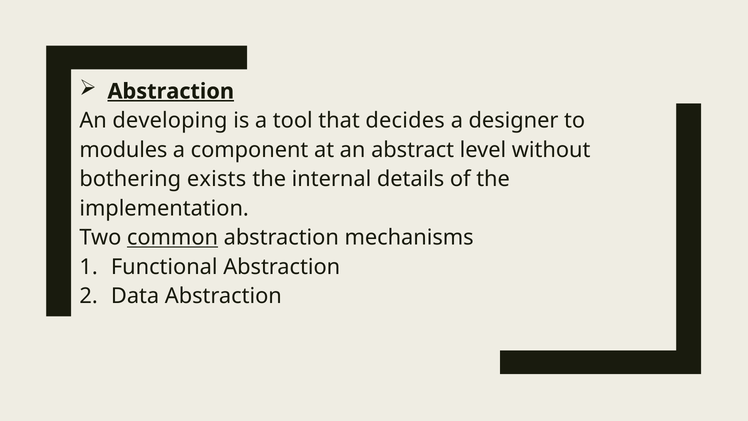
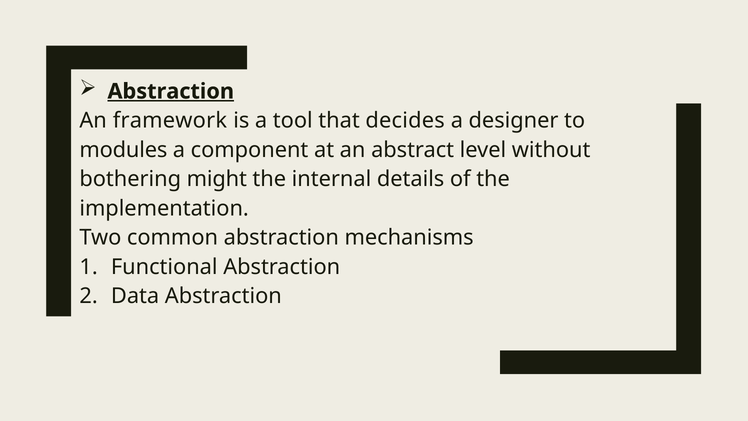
developing: developing -> framework
exists: exists -> might
common underline: present -> none
